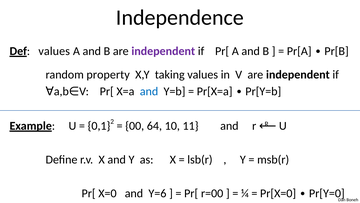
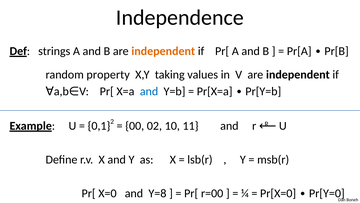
Def values: values -> strings
independent at (163, 51) colour: purple -> orange
64: 64 -> 02
Y=6: Y=6 -> Y=8
